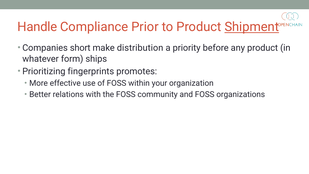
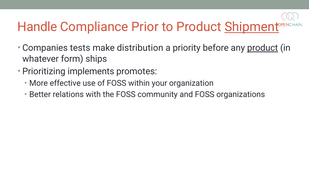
short: short -> tests
product at (263, 48) underline: none -> present
fingerprints: fingerprints -> implements
